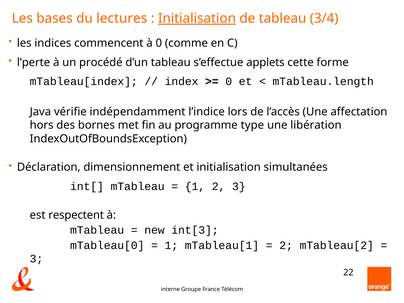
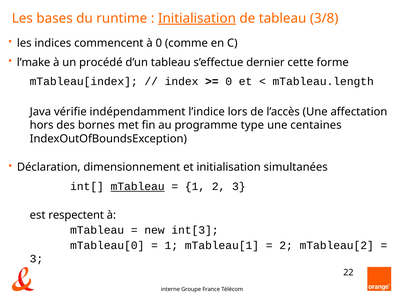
lectures: lectures -> runtime
3/4: 3/4 -> 3/8
l’perte: l’perte -> l’make
applets: applets -> dernier
libération: libération -> centaines
mTableau at (138, 186) underline: none -> present
